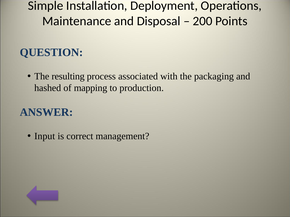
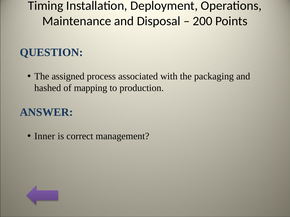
Simple: Simple -> Timing
resulting: resulting -> assigned
Input: Input -> Inner
